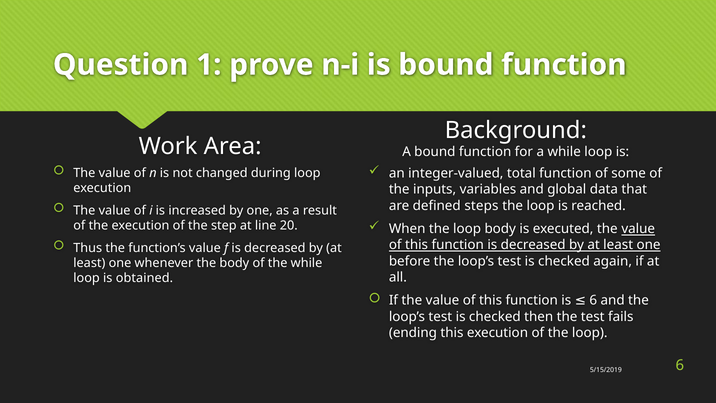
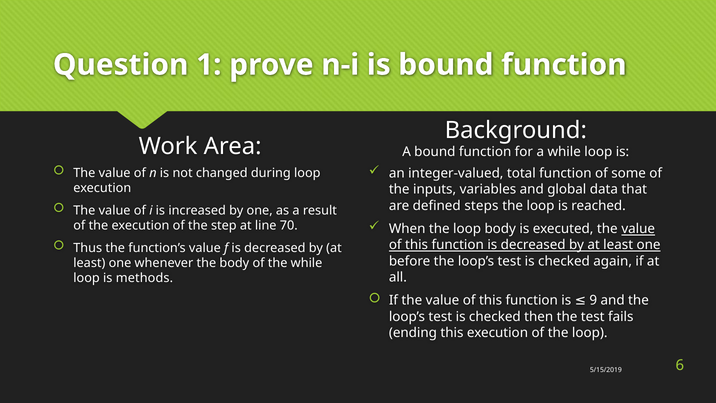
20: 20 -> 70
obtained: obtained -> methods
is 6: 6 -> 9
